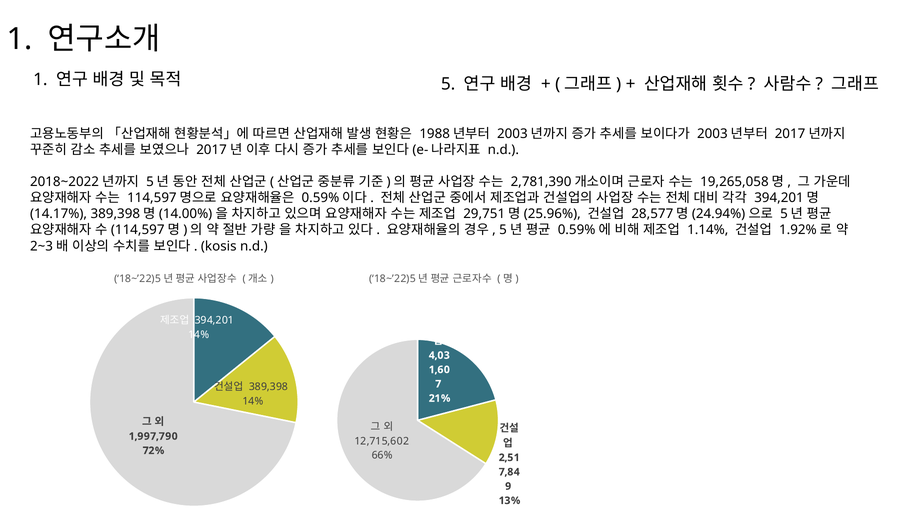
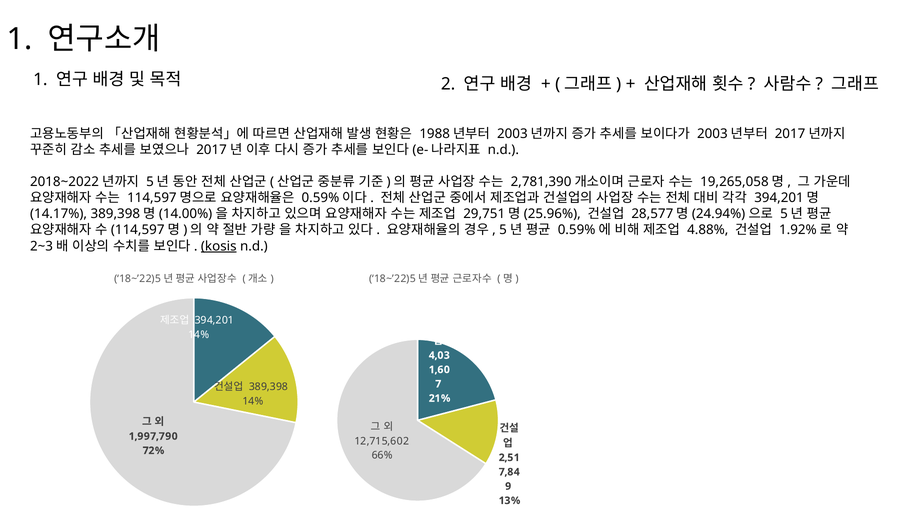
5: 5 -> 2
1.14%: 1.14% -> 4.88%
kosis underline: none -> present
